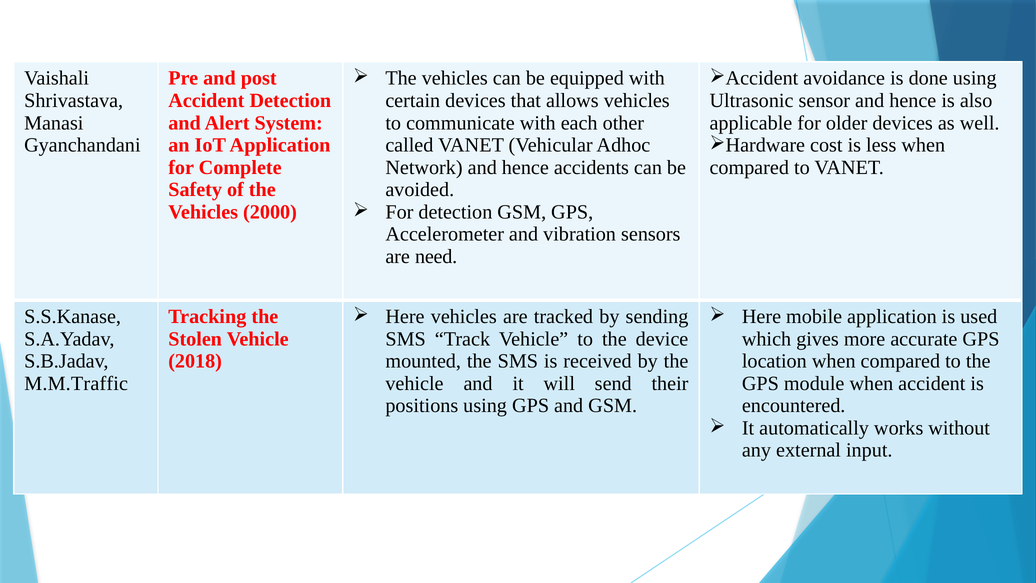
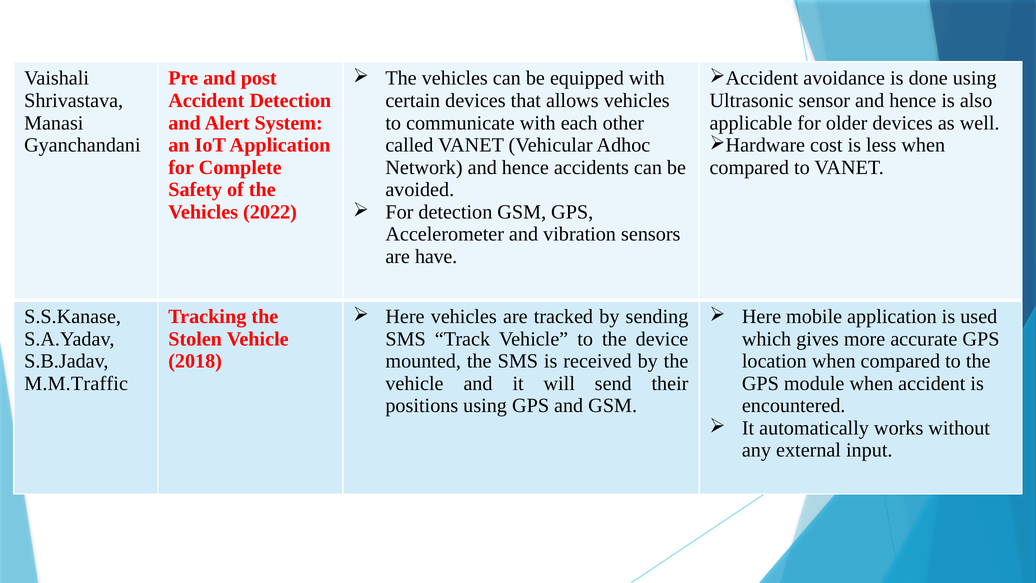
2000: 2000 -> 2022
need: need -> have
